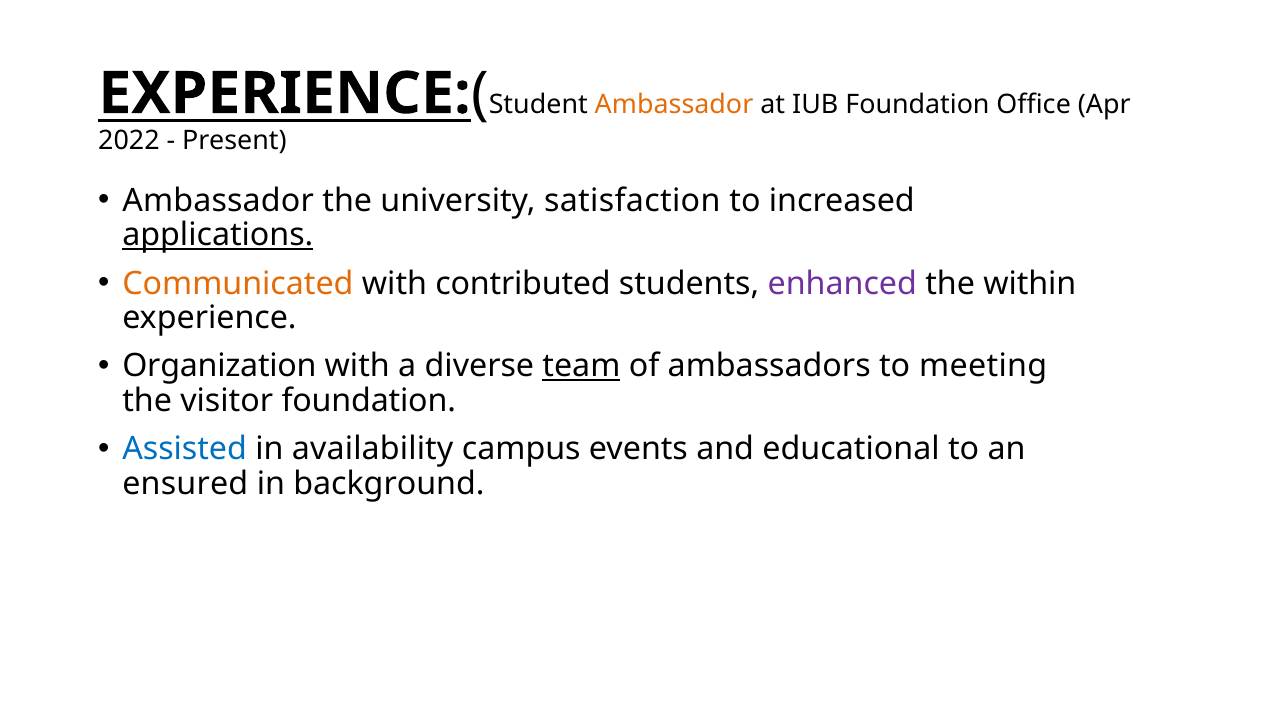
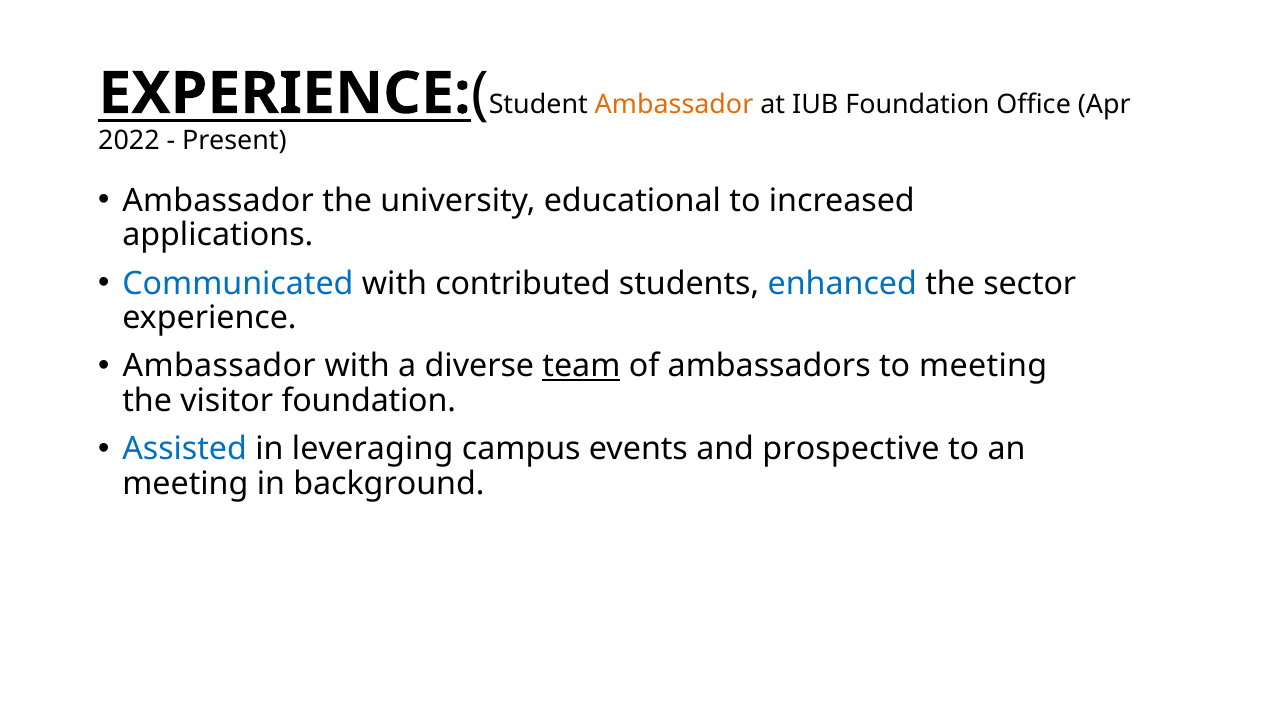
satisfaction: satisfaction -> educational
applications underline: present -> none
Communicated colour: orange -> blue
enhanced colour: purple -> blue
within: within -> sector
Organization at (219, 367): Organization -> Ambassador
availability: availability -> leveraging
educational: educational -> prospective
ensured at (185, 484): ensured -> meeting
